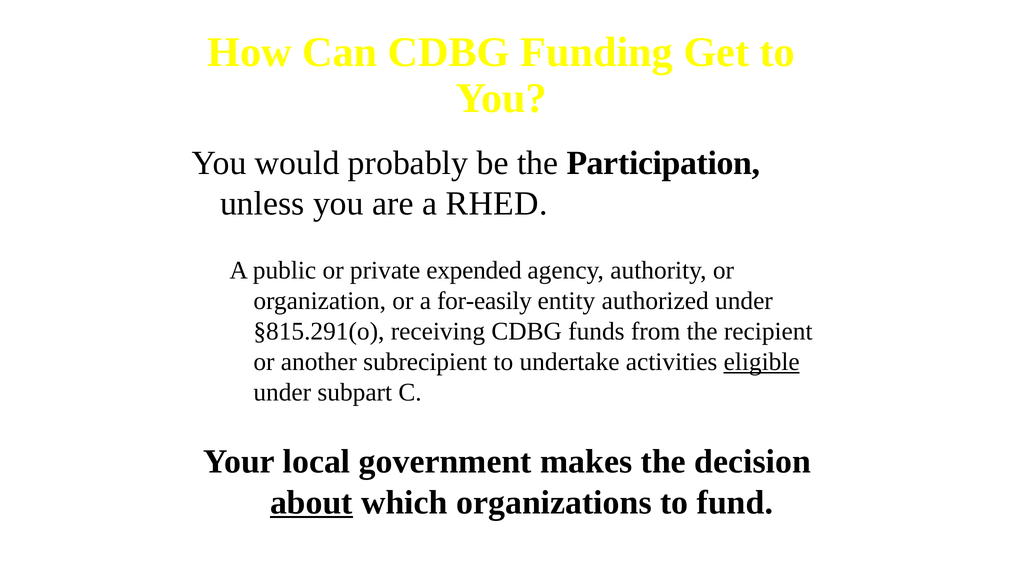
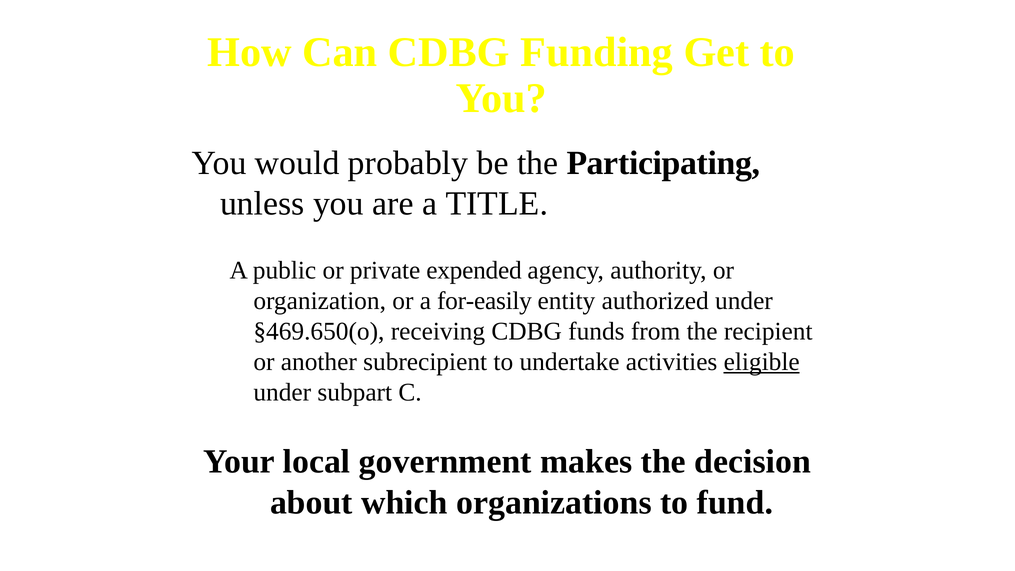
Participation: Participation -> Participating
RHED: RHED -> TITLE
§815.291(o: §815.291(o -> §469.650(o
about underline: present -> none
